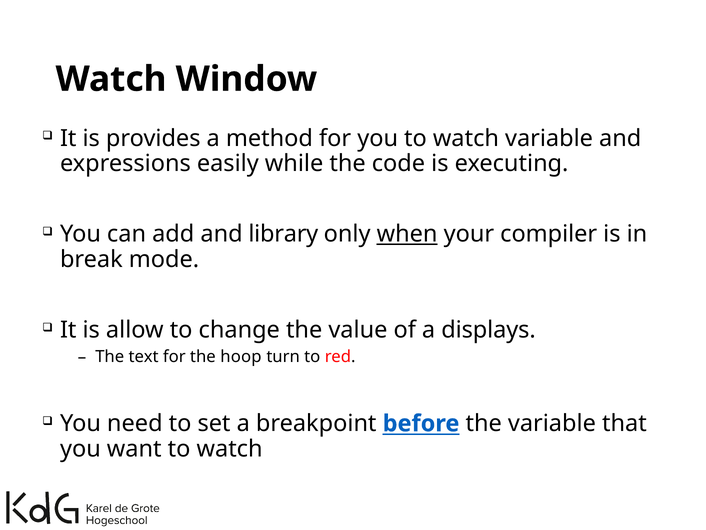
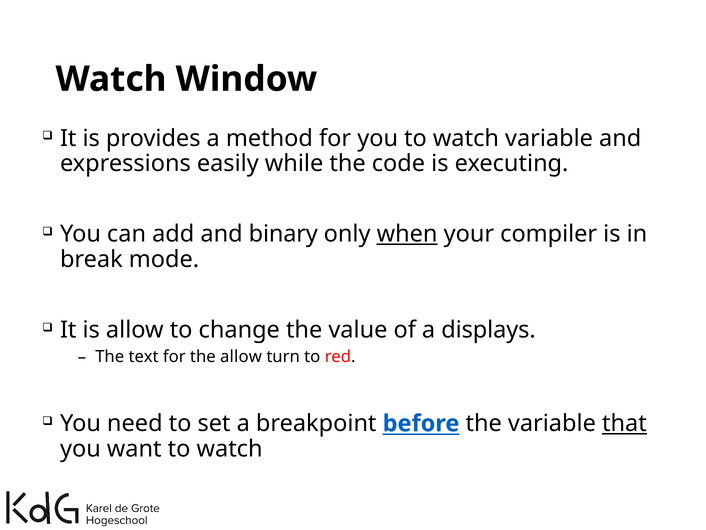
library: library -> binary
the hoop: hoop -> allow
that underline: none -> present
